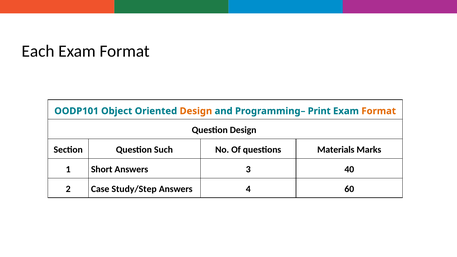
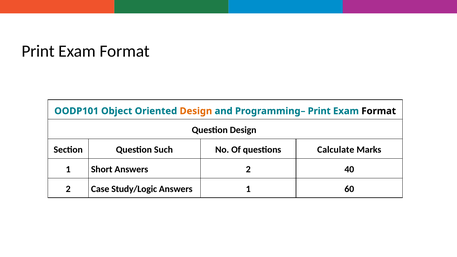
Each at (38, 51): Each -> Print
Format at (379, 111) colour: orange -> black
Materials: Materials -> Calculate
Answers 3: 3 -> 2
Study/Step: Study/Step -> Study/Logic
Answers 4: 4 -> 1
